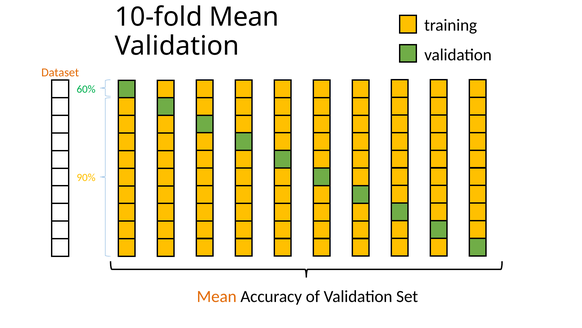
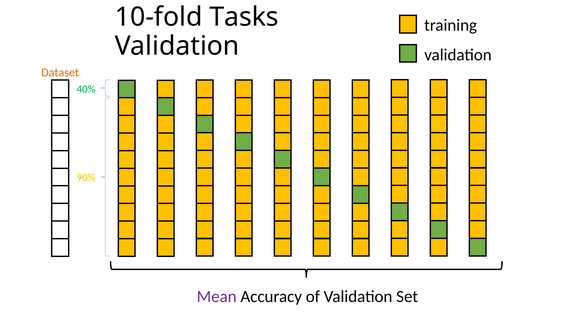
10-fold Mean: Mean -> Tasks
60%: 60% -> 40%
Mean at (217, 296) colour: orange -> purple
